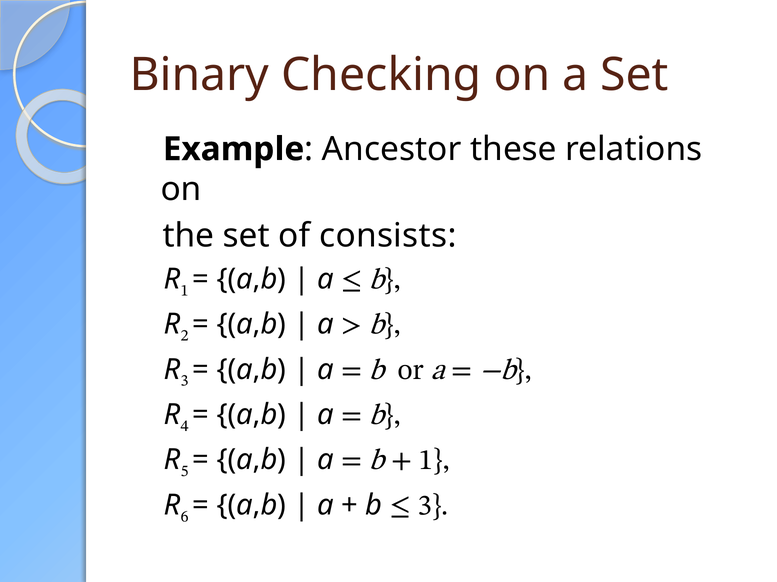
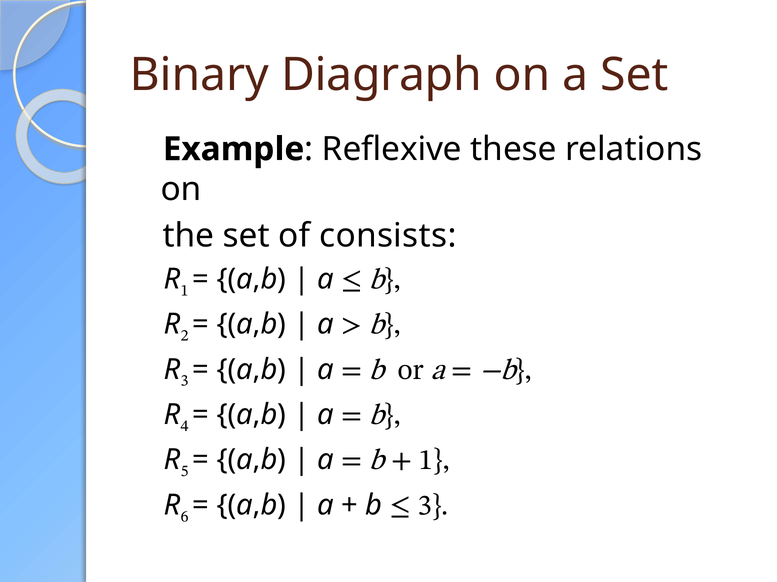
Checking: Checking -> Diagraph
Ancestor: Ancestor -> Reflexive
